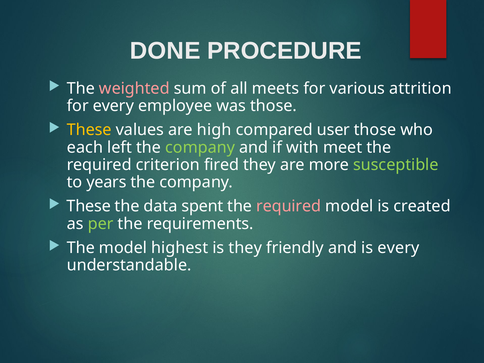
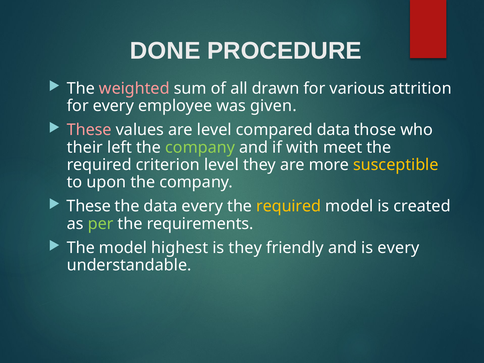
meets: meets -> drawn
was those: those -> given
These at (89, 130) colour: yellow -> pink
are high: high -> level
compared user: user -> data
each: each -> their
criterion fired: fired -> level
susceptible colour: light green -> yellow
years: years -> upon
data spent: spent -> every
required at (289, 206) colour: pink -> yellow
